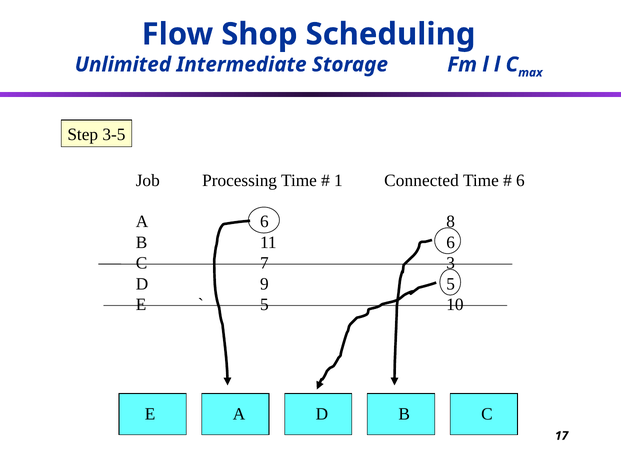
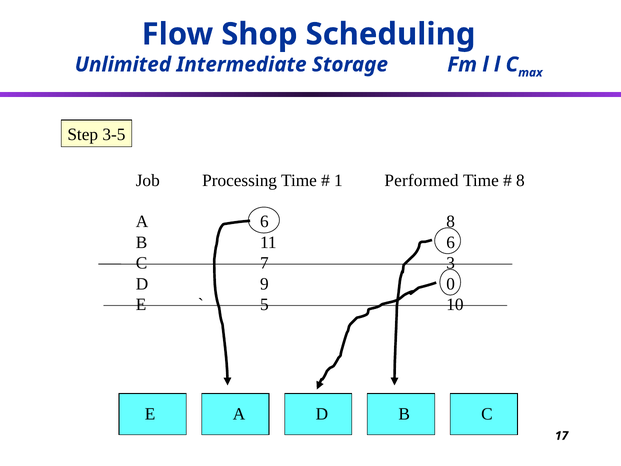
Connected: Connected -> Performed
6 at (520, 180): 6 -> 8
9 5: 5 -> 0
